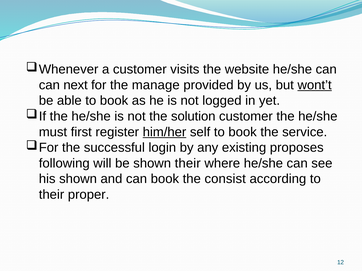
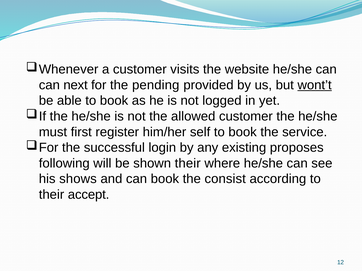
manage: manage -> pending
solution: solution -> allowed
him/her underline: present -> none
his shown: shown -> shows
proper: proper -> accept
